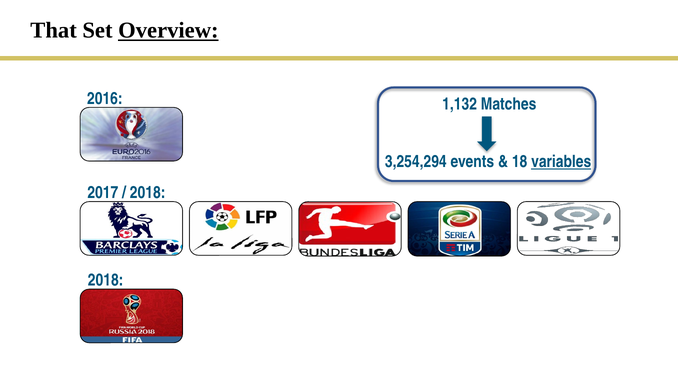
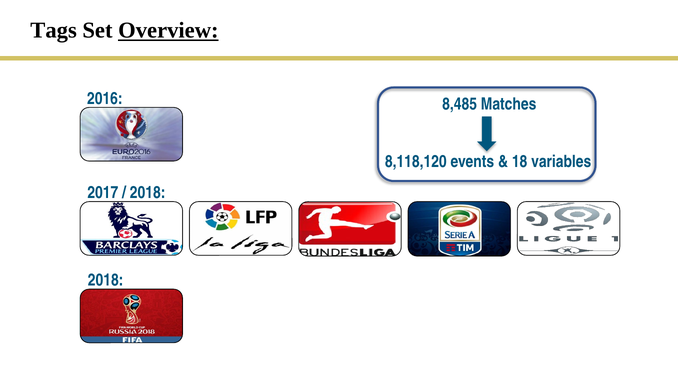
That: That -> Tags
1,132: 1,132 -> 8,485
3,254,294: 3,254,294 -> 8,118,120
variables underline: present -> none
